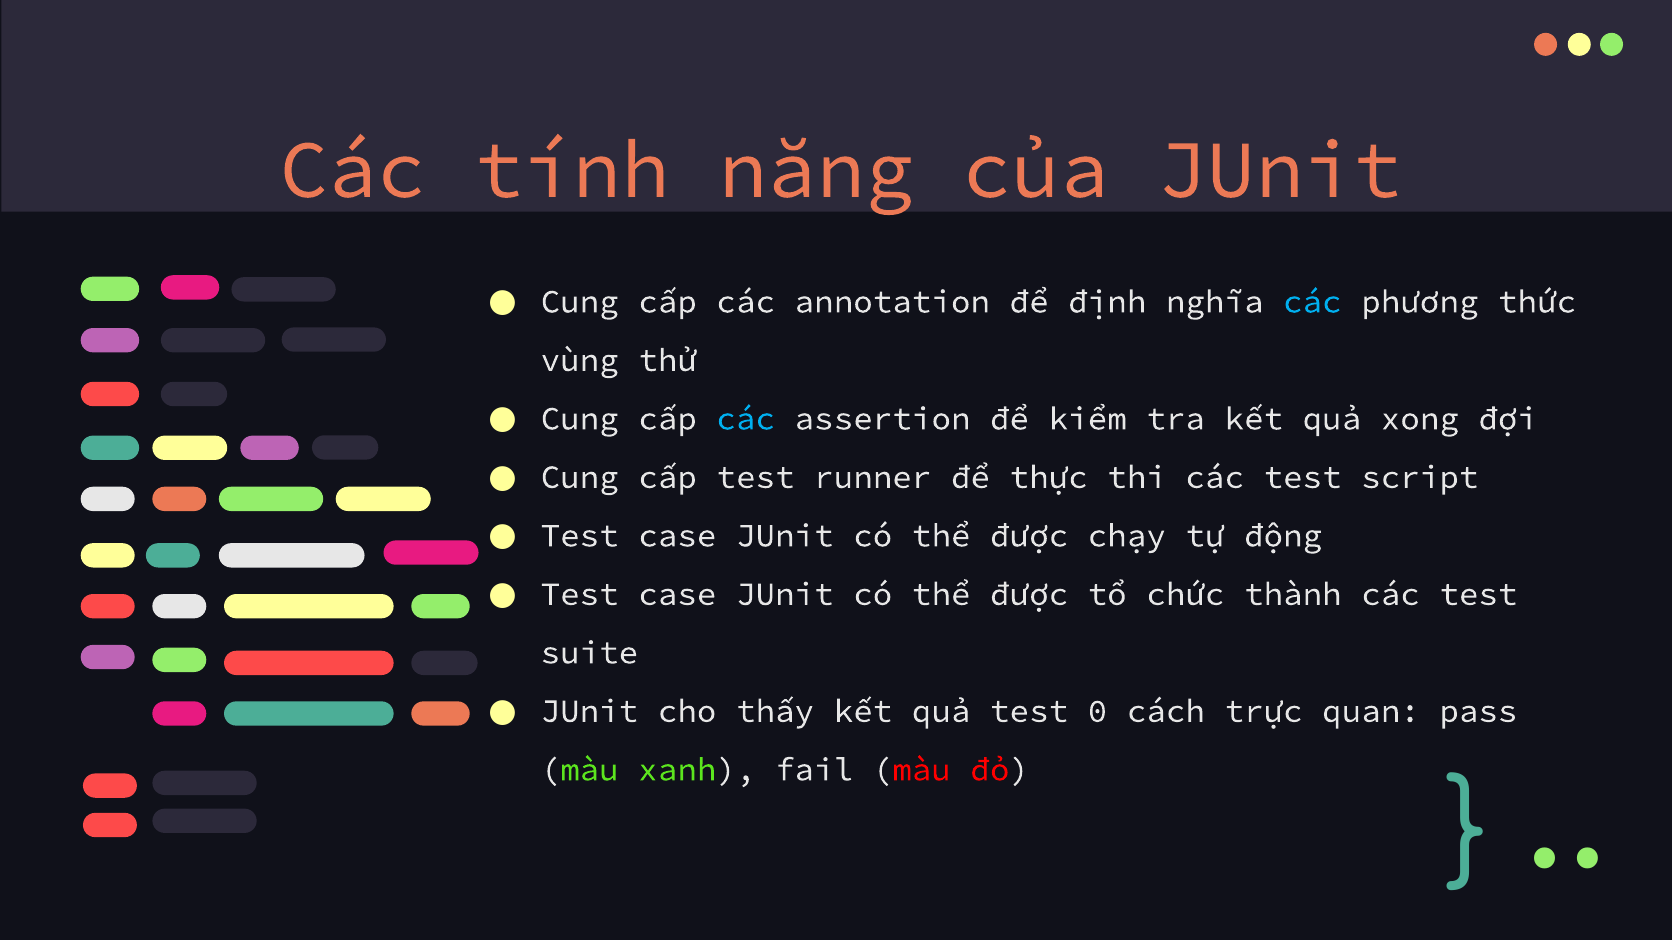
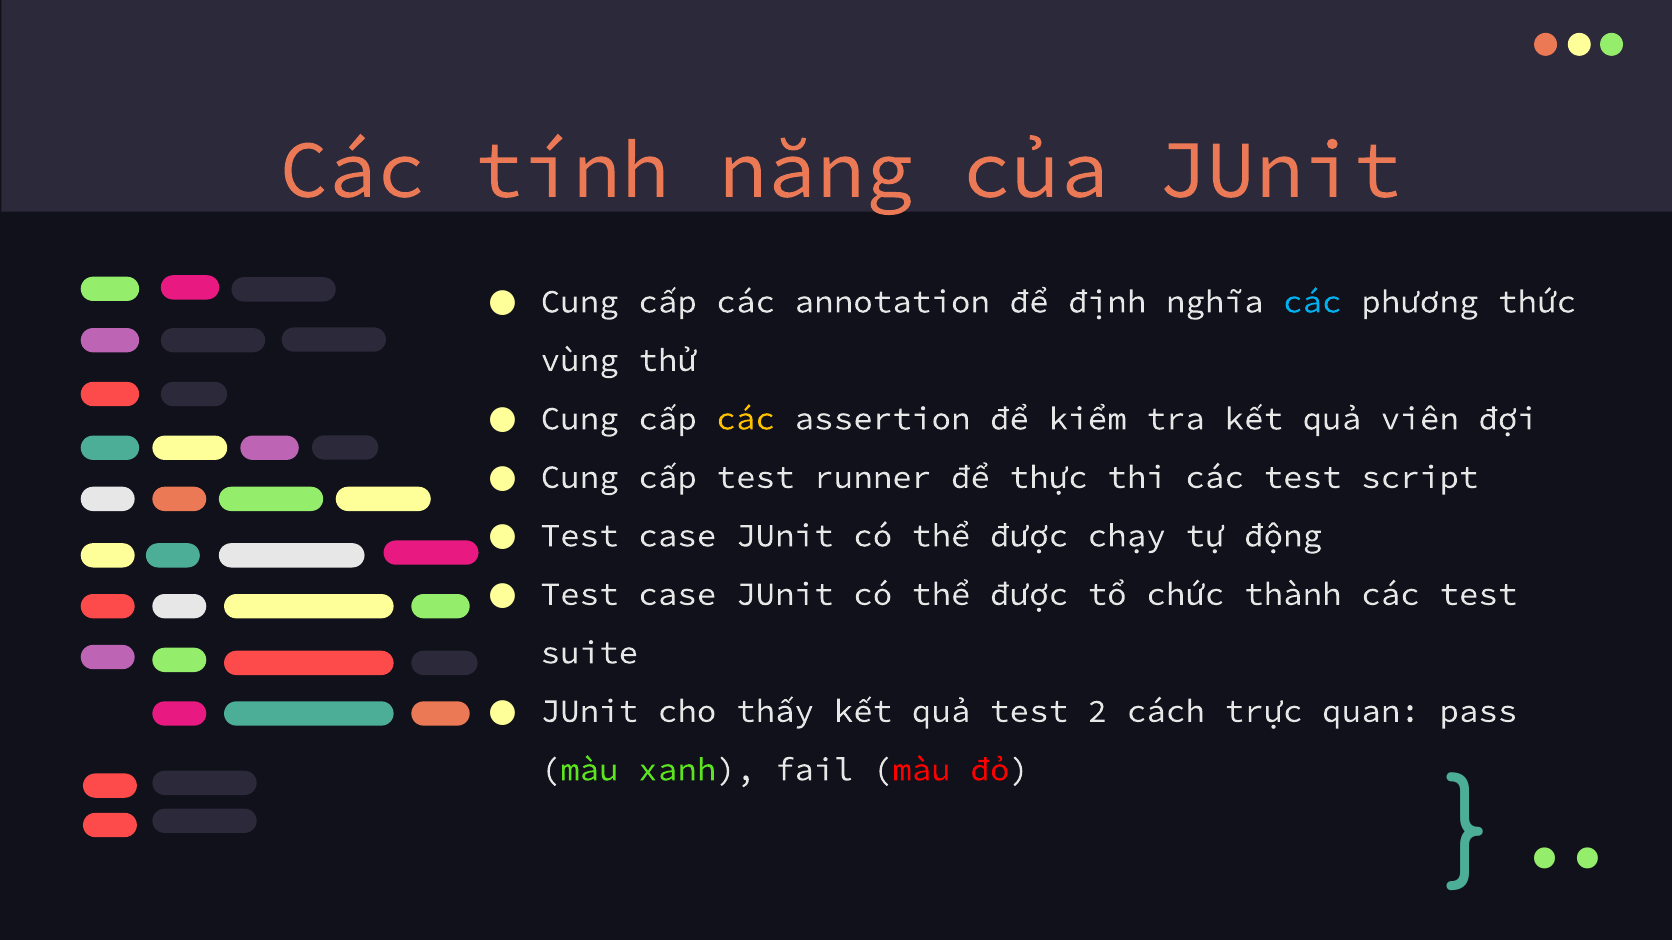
các at (746, 419) colour: light blue -> yellow
xong: xong -> viên
0: 0 -> 2
